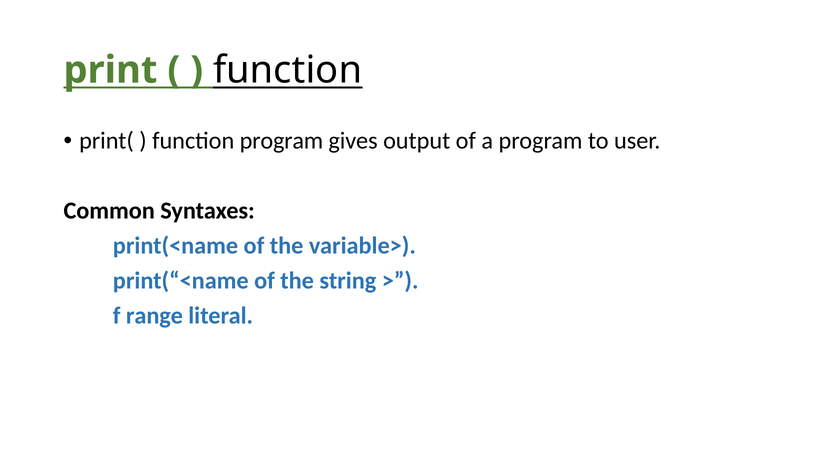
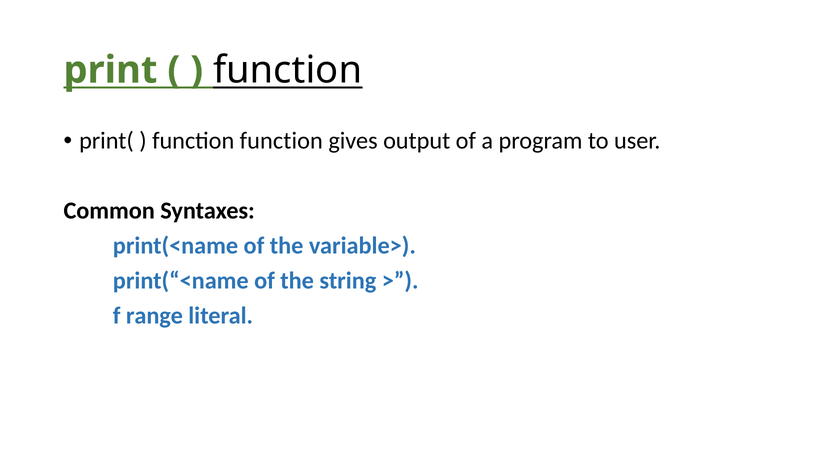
function program: program -> function
